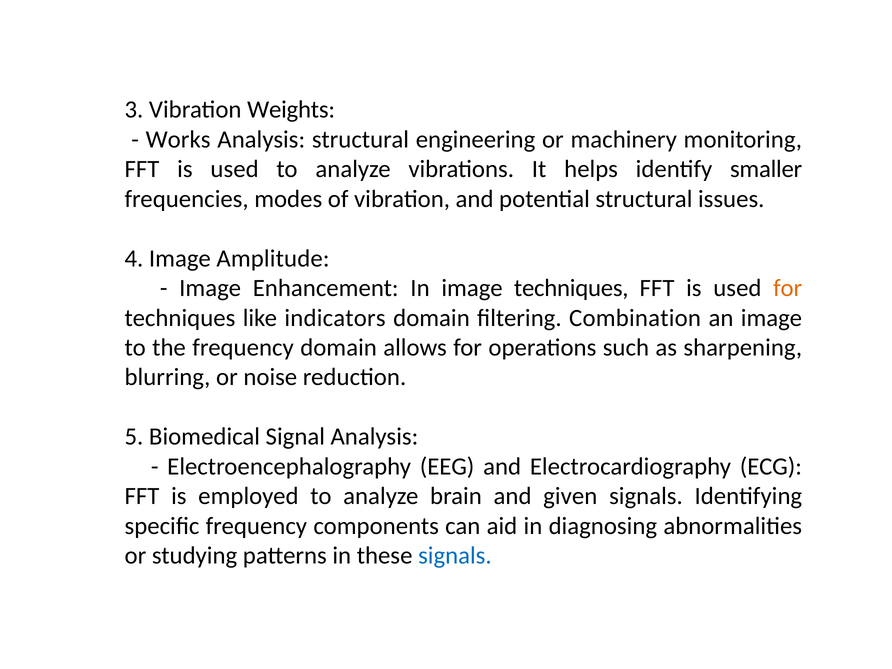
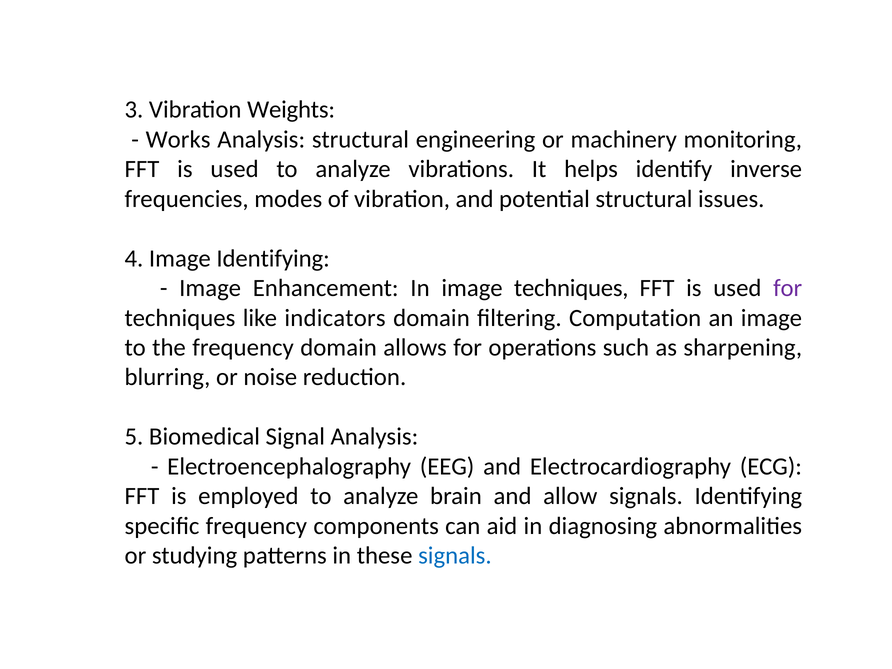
smaller: smaller -> inverse
Image Amplitude: Amplitude -> Identifying
for at (788, 288) colour: orange -> purple
Combination: Combination -> Computation
given: given -> allow
